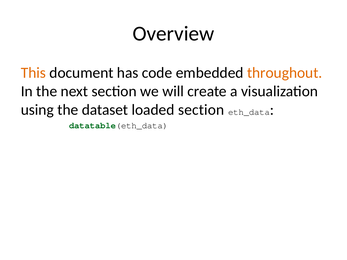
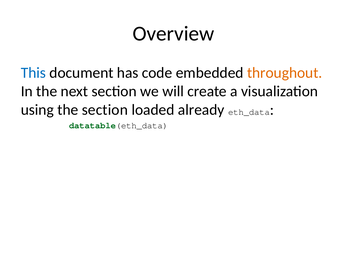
This colour: orange -> blue
the dataset: dataset -> section
loaded section: section -> already
